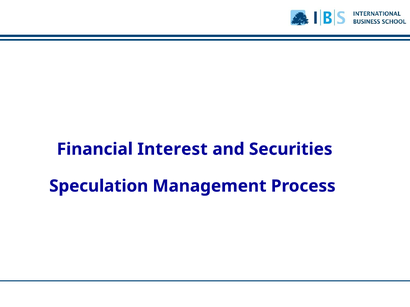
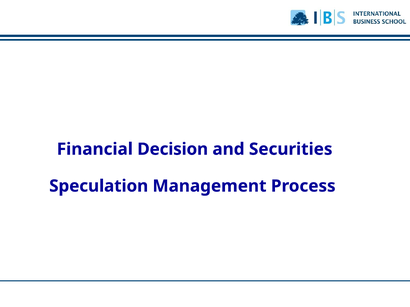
Interest: Interest -> Decision
